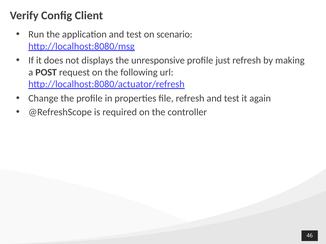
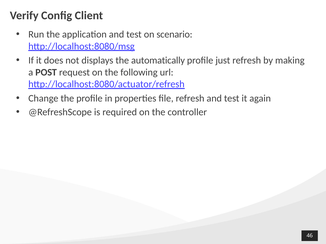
unresponsive: unresponsive -> automatically
